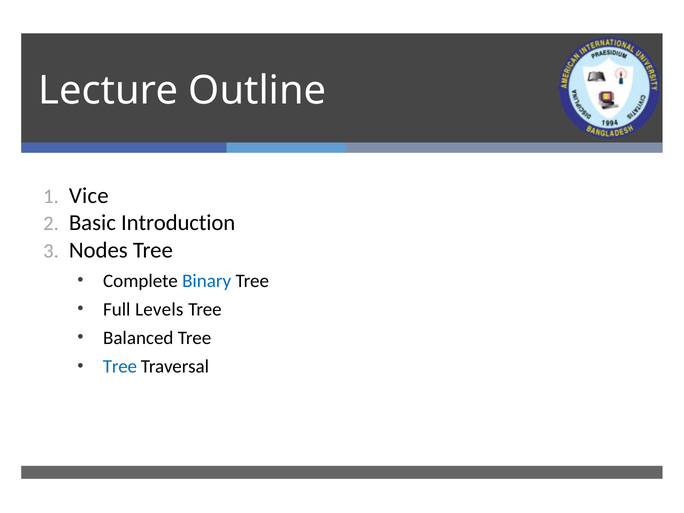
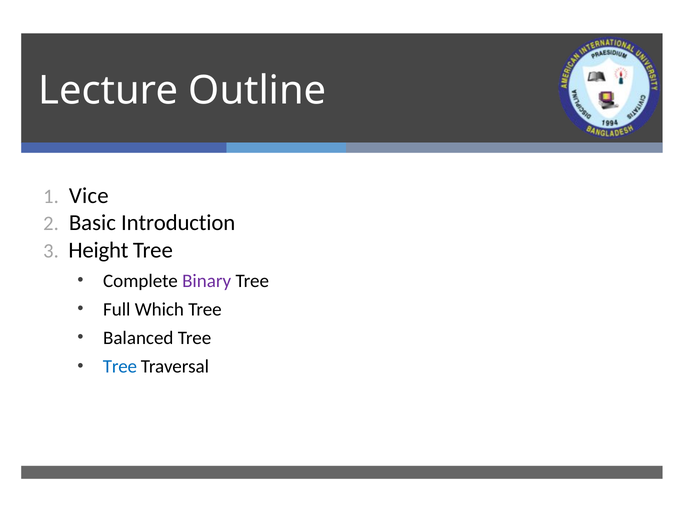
Nodes: Nodes -> Height
Binary colour: blue -> purple
Levels: Levels -> Which
